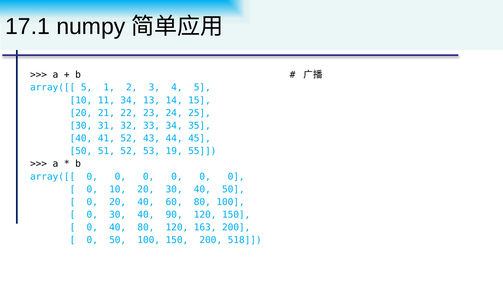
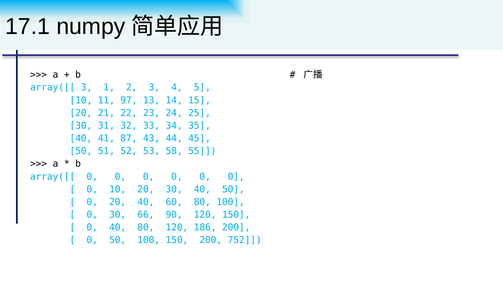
array([[ 5: 5 -> 3
11 34: 34 -> 97
41 52: 52 -> 87
19: 19 -> 58
0 30 40: 40 -> 66
163: 163 -> 186
518: 518 -> 752
